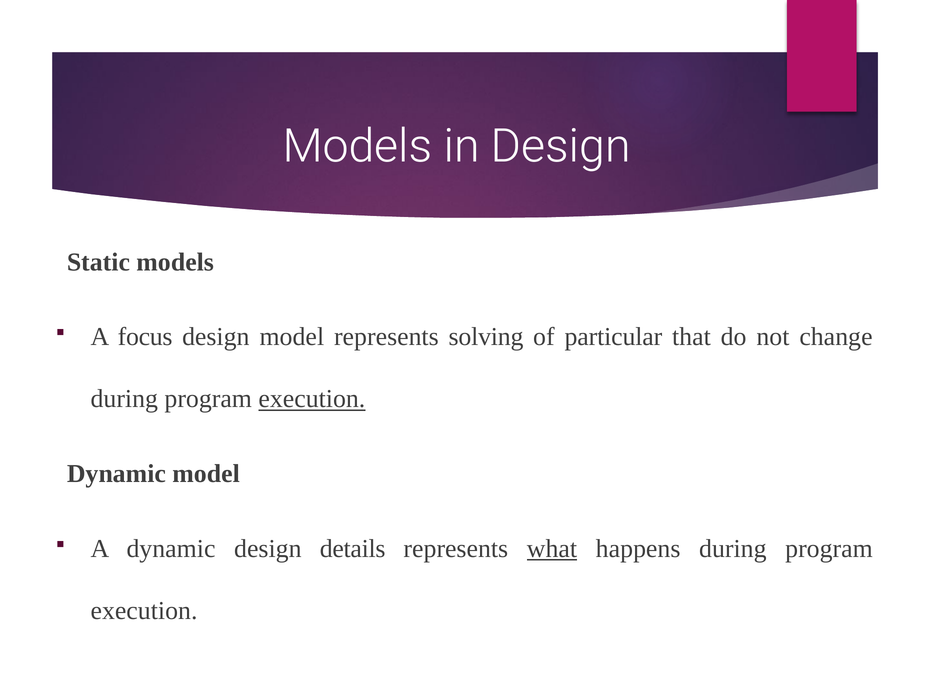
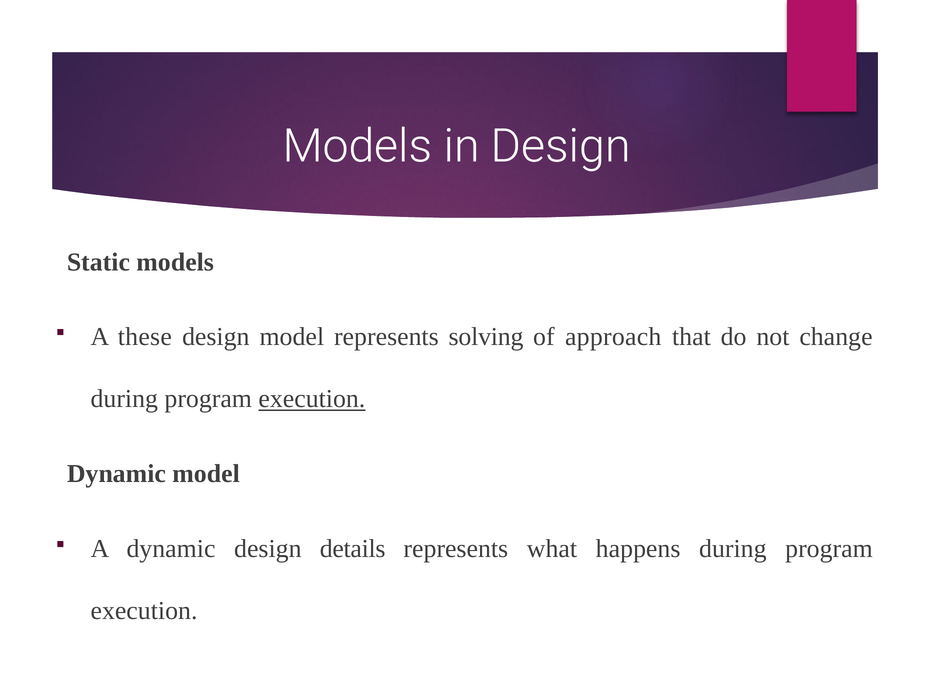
focus: focus -> these
particular: particular -> approach
what underline: present -> none
